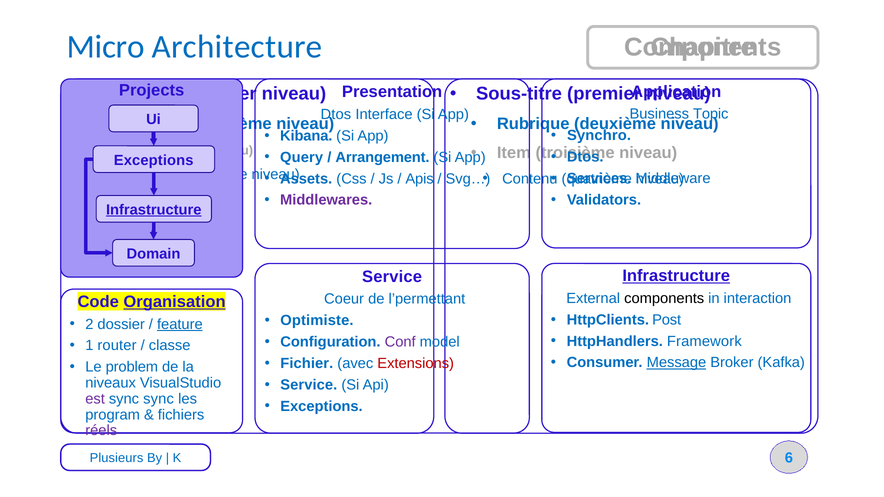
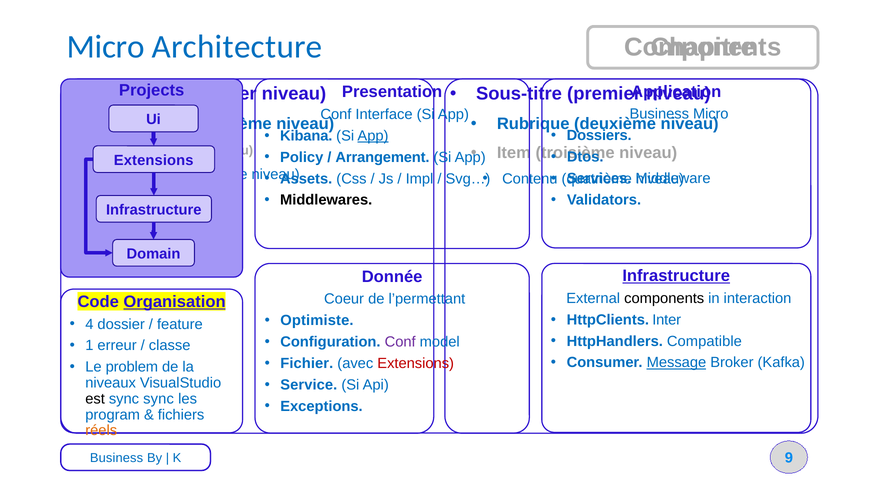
Business Topic: Topic -> Micro
Dtos at (336, 114): Dtos -> Conf
Synchro: Synchro -> Dossiers
App at (373, 136) underline: none -> present
Query: Query -> Policy
Exceptions at (154, 160): Exceptions -> Extensions
Apis: Apis -> Impl
Middlewares colour: purple -> black
Infrastructure at (154, 210) underline: present -> none
Service at (392, 277): Service -> Donnée
Post: Post -> Inter
2: 2 -> 4
feature underline: present -> none
Framework: Framework -> Compatible
router: router -> erreur
est colour: purple -> black
réels colour: purple -> orange
Plusieurs at (117, 458): Plusieurs -> Business
6: 6 -> 9
